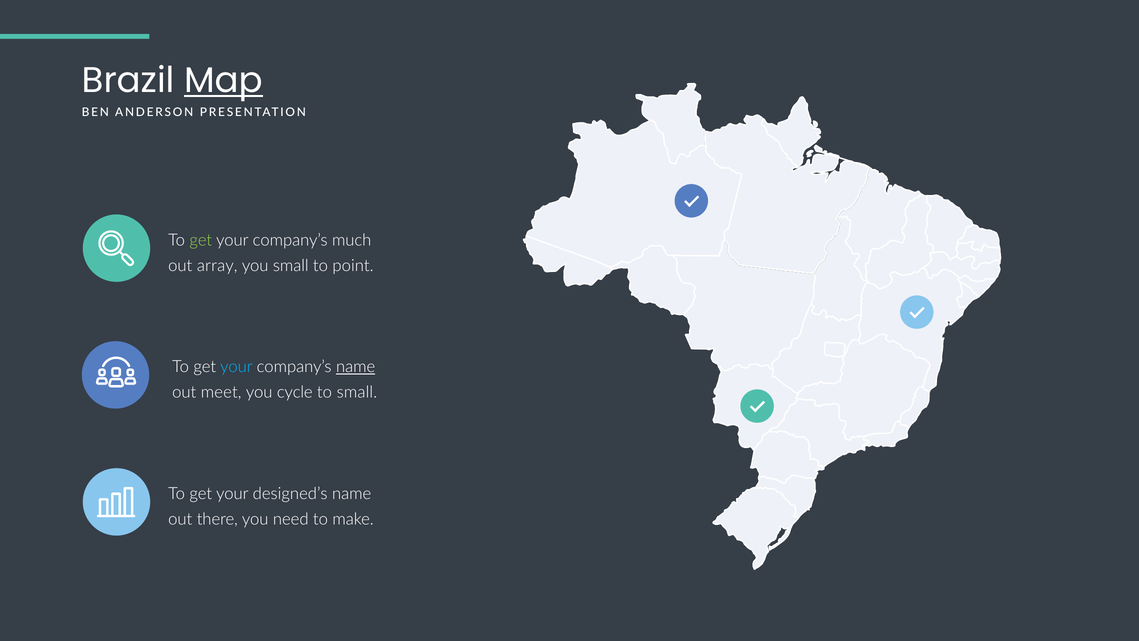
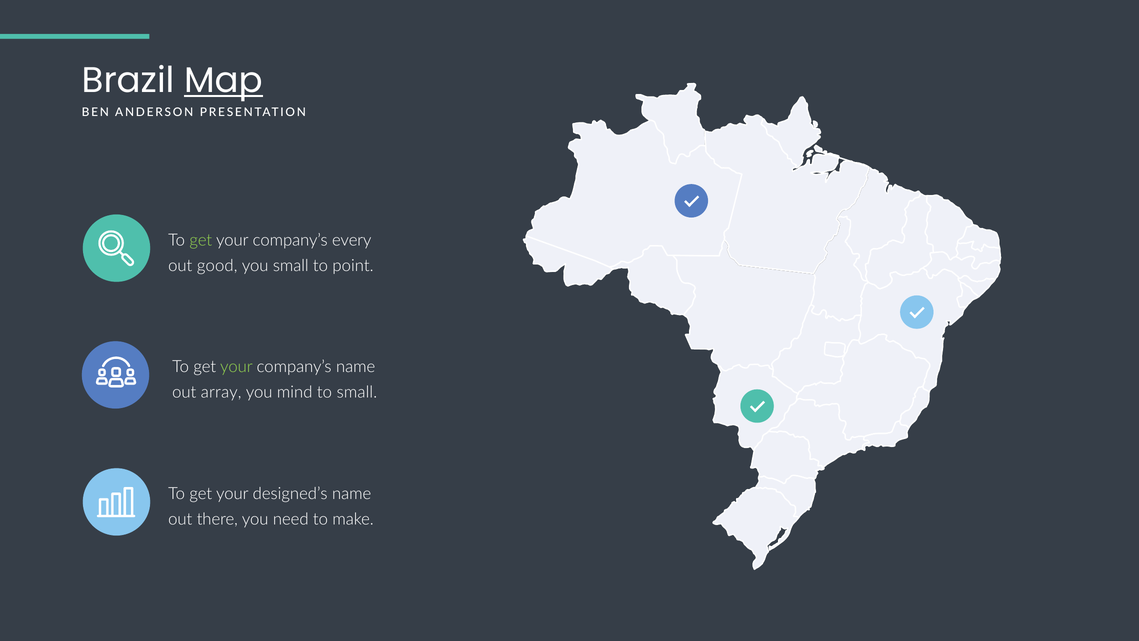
much: much -> every
array: array -> good
your at (236, 367) colour: light blue -> light green
name at (356, 367) underline: present -> none
meet: meet -> array
cycle: cycle -> mind
